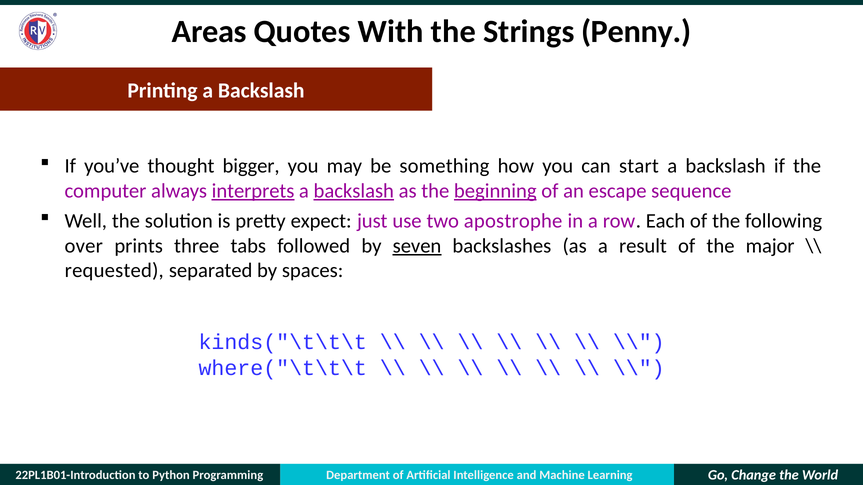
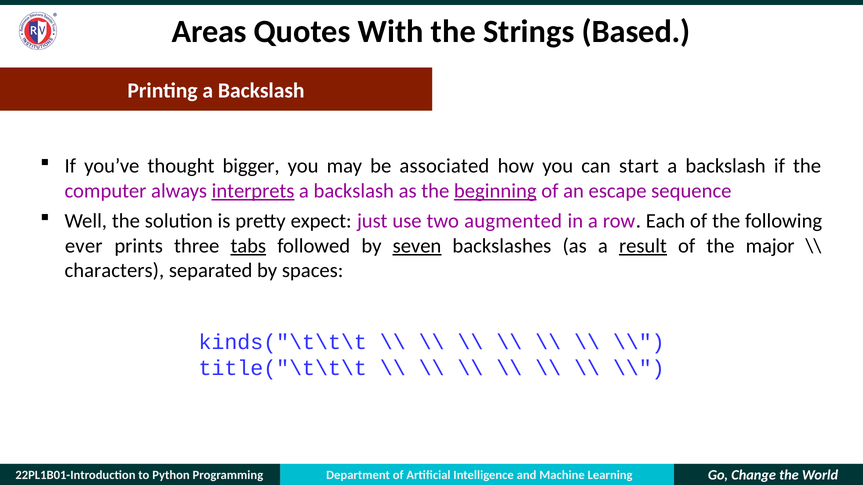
Penny: Penny -> Based
something: something -> associated
backslash at (354, 191) underline: present -> none
apostrophe: apostrophe -> augmented
over: over -> ever
tabs underline: none -> present
result underline: none -> present
requested: requested -> characters
where("\t\t\t: where("\t\t\t -> title("\t\t\t
